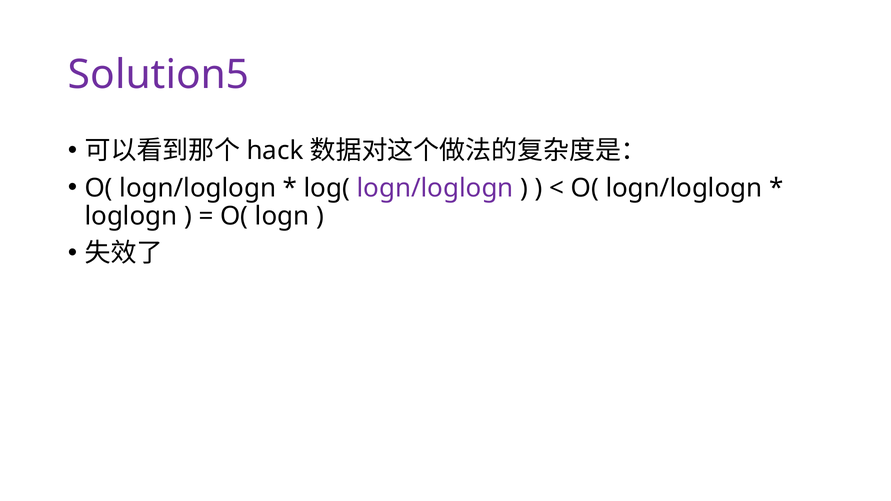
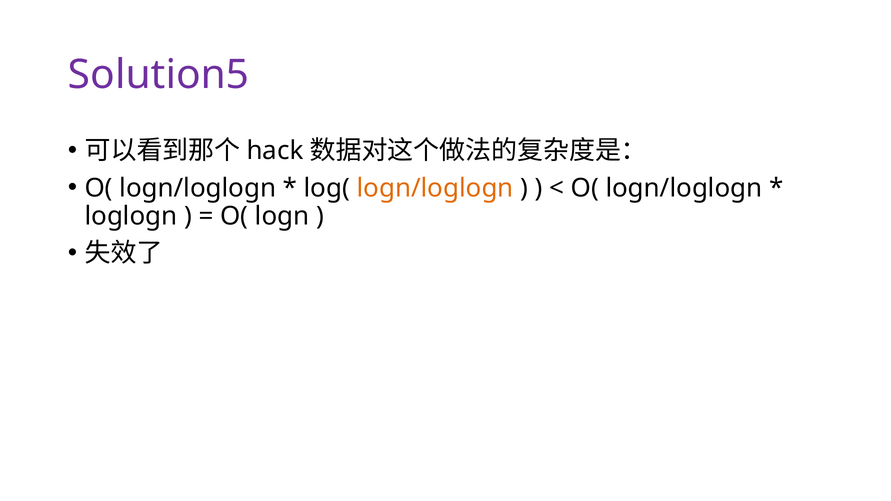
logn/loglogn at (435, 188) colour: purple -> orange
